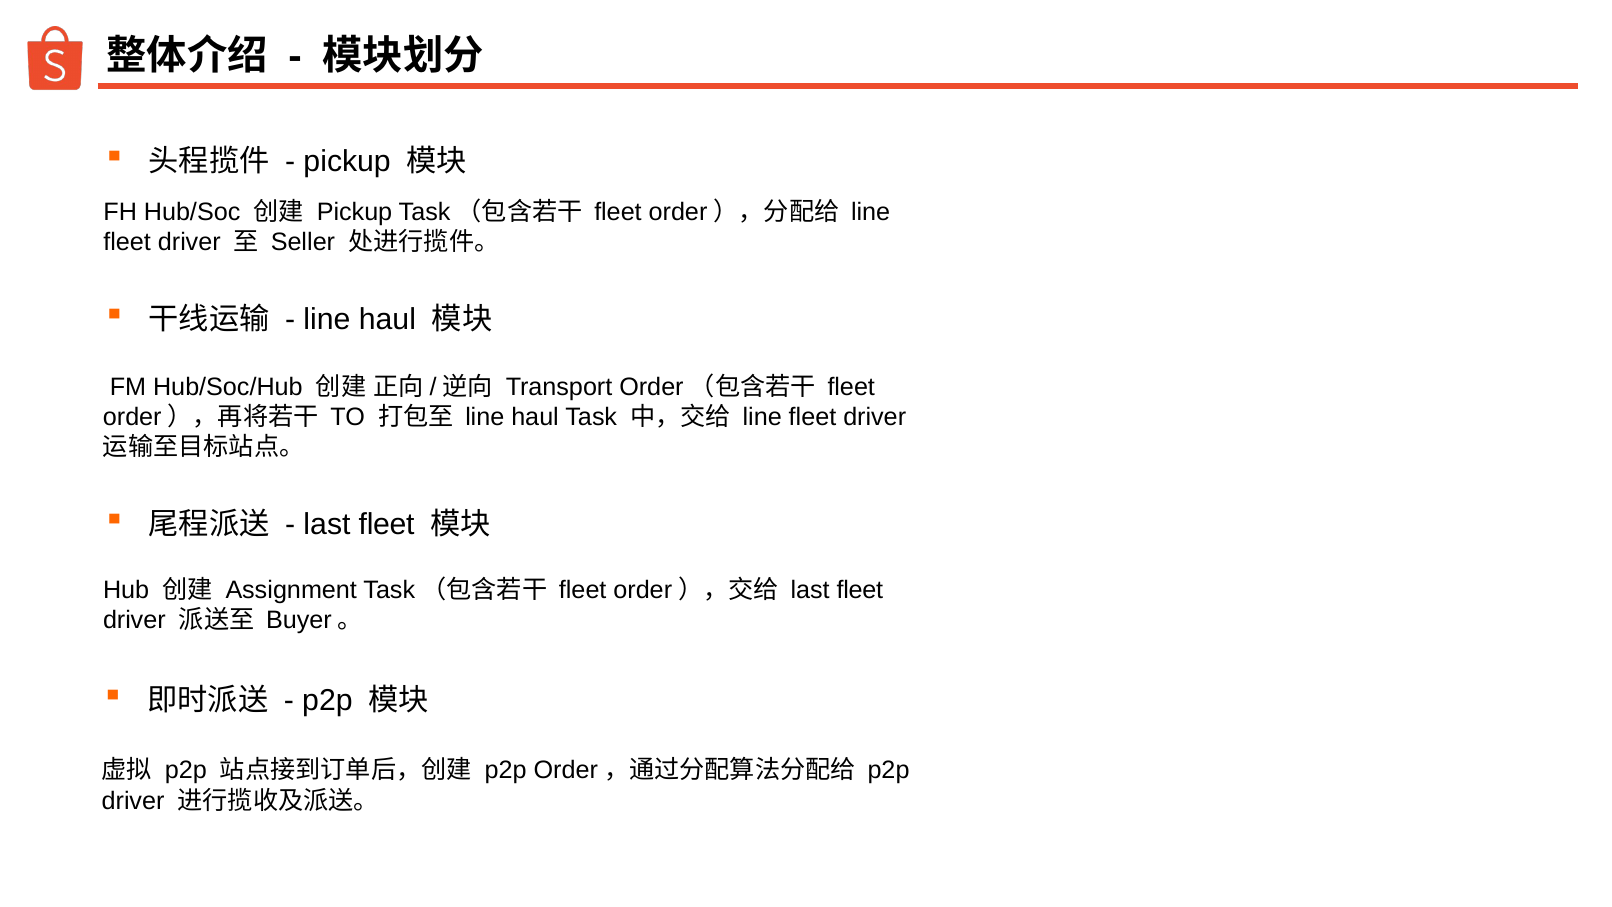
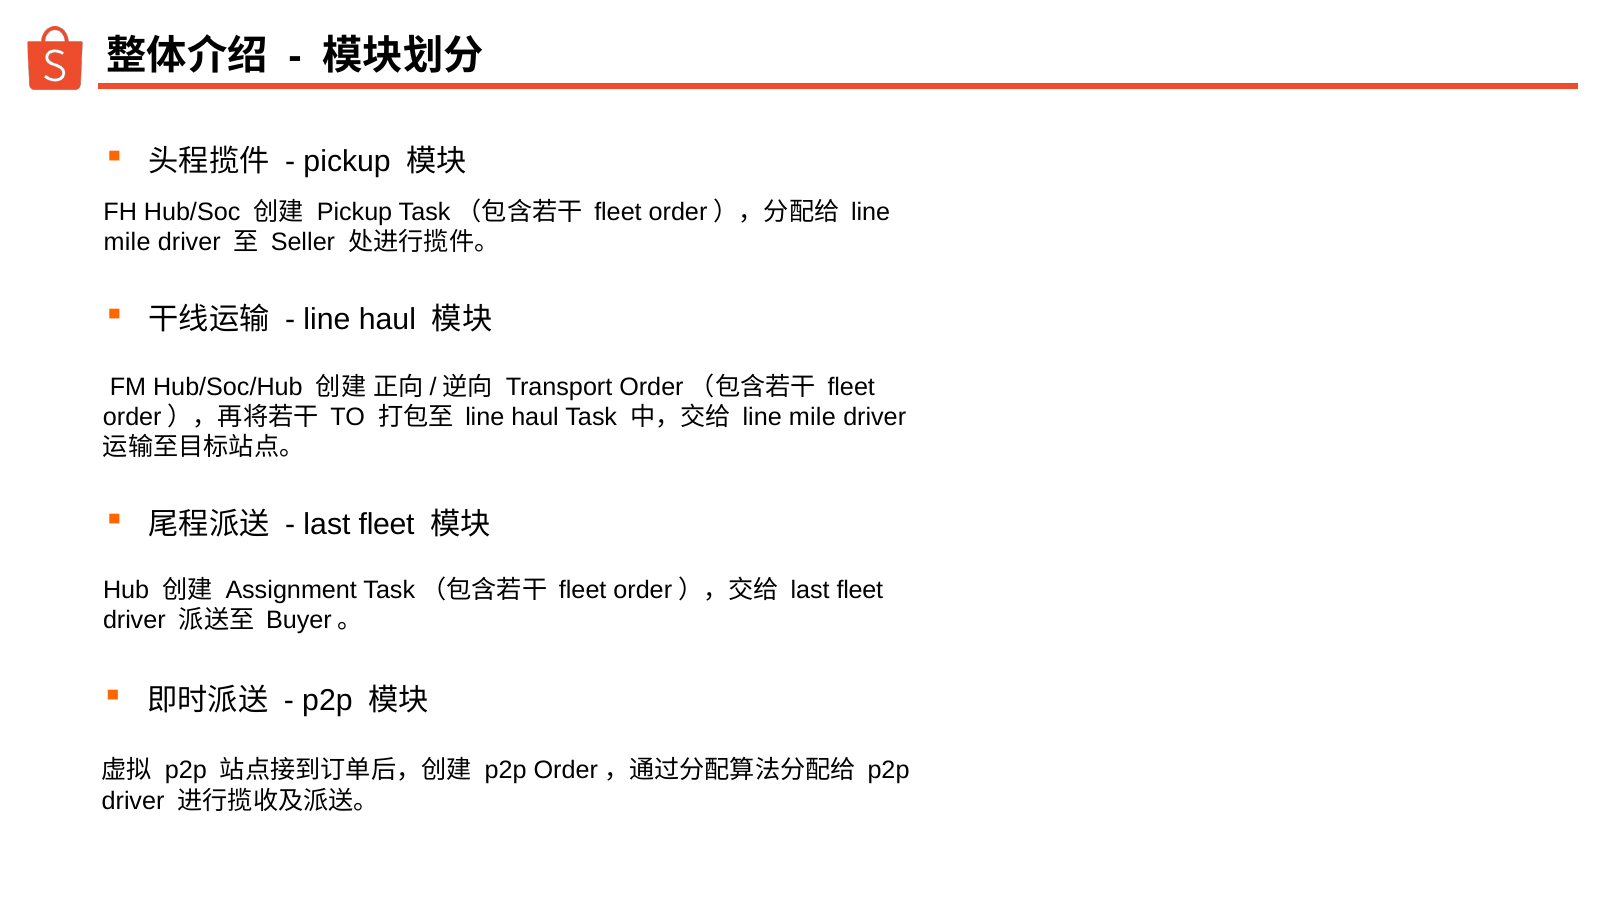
fleet at (127, 242): fleet -> mile
fleet at (812, 417): fleet -> mile
